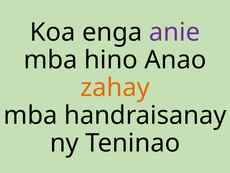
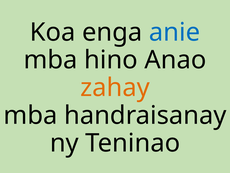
anie colour: purple -> blue
